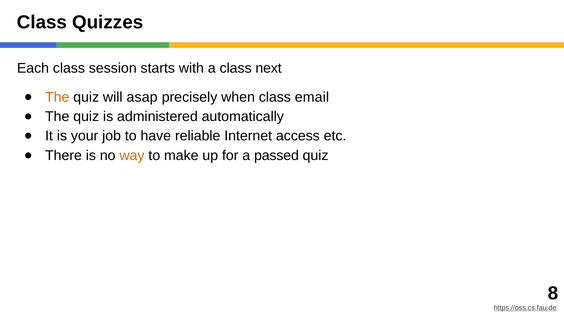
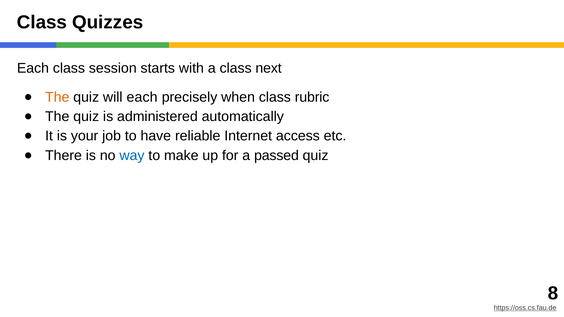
will asap: asap -> each
email: email -> rubric
way colour: orange -> blue
